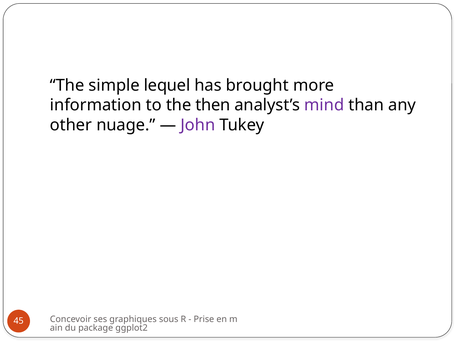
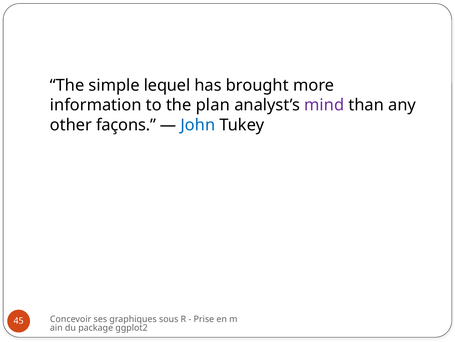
then: then -> plan
nuage: nuage -> façons
John colour: purple -> blue
